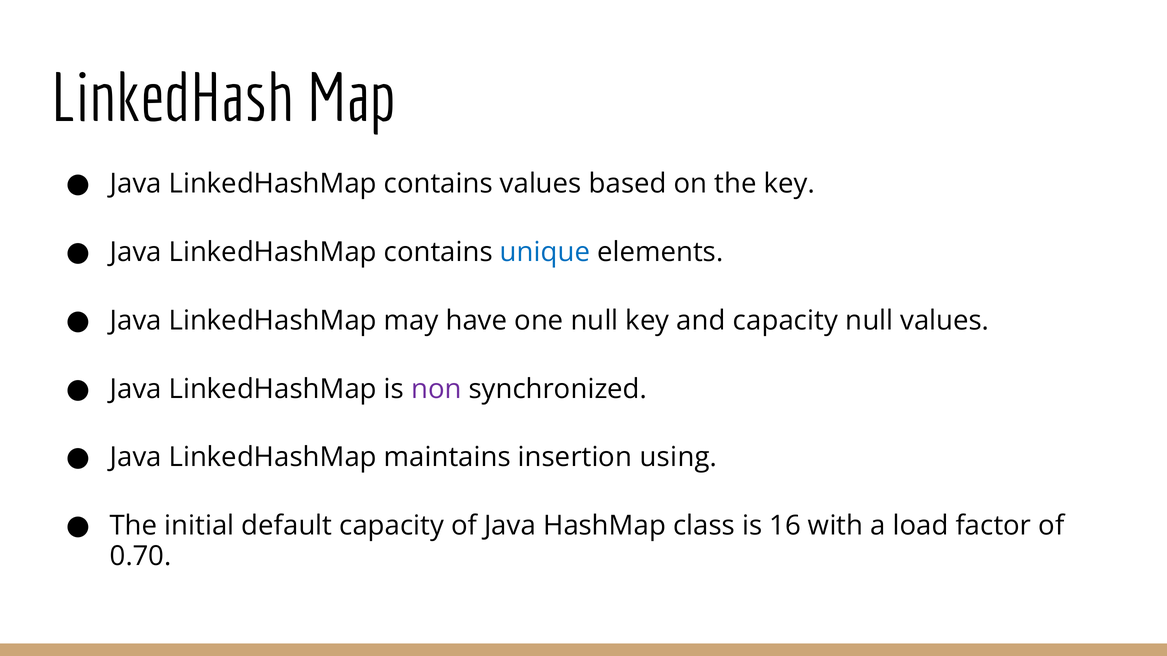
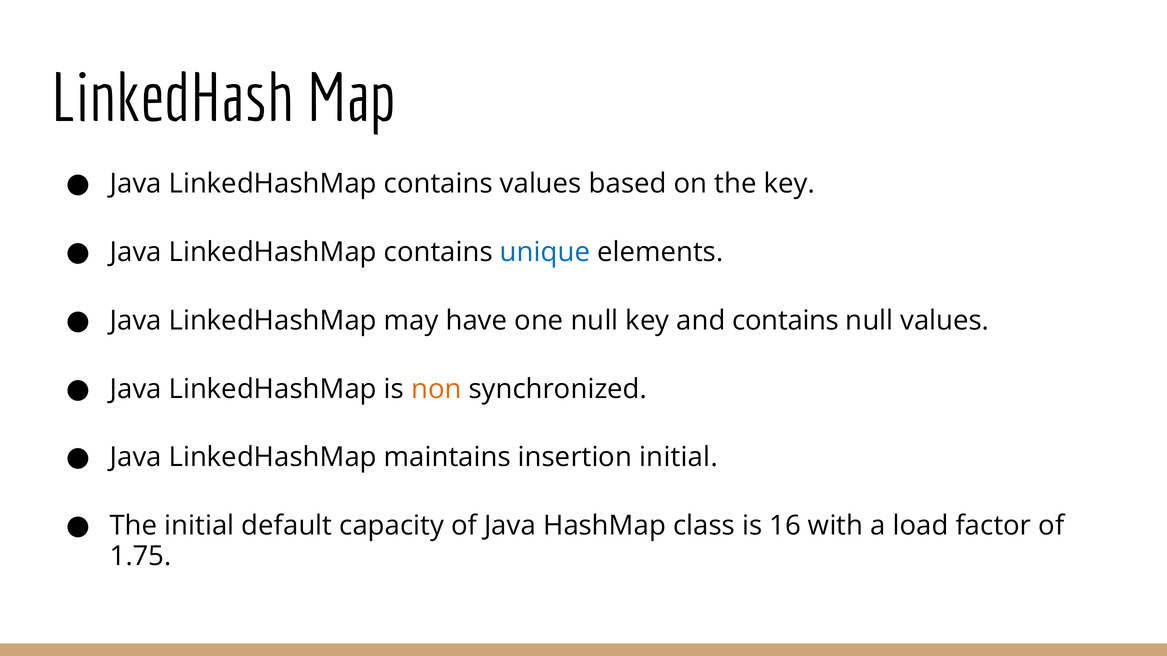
and capacity: capacity -> contains
non colour: purple -> orange
insertion using: using -> initial
0.70: 0.70 -> 1.75
